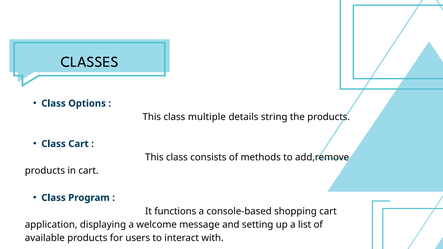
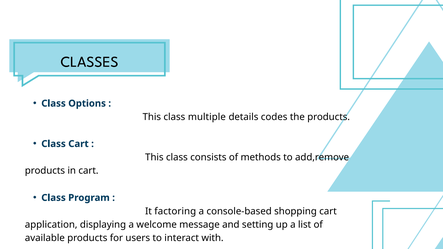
string: string -> codes
functions: functions -> factoring
